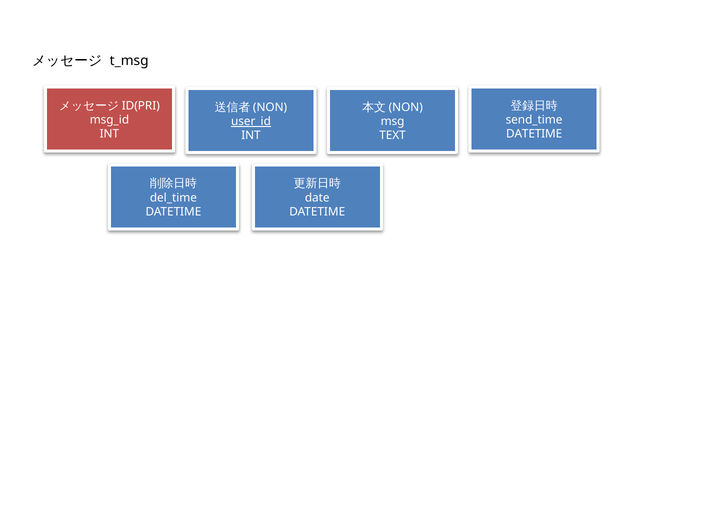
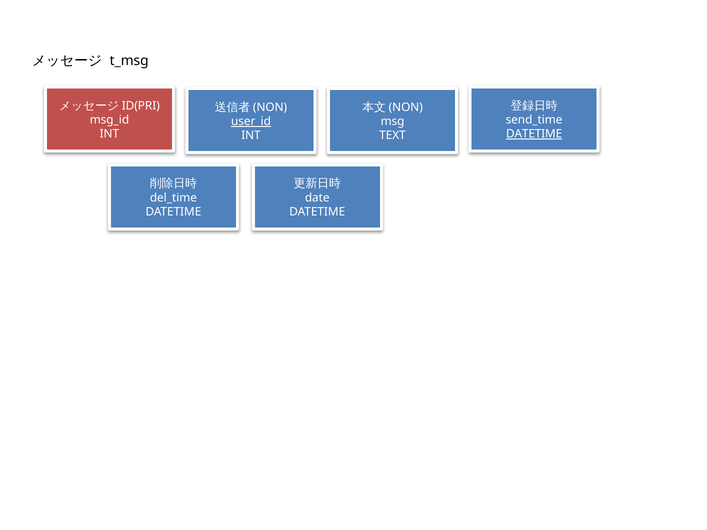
DATETIME at (534, 134) underline: none -> present
